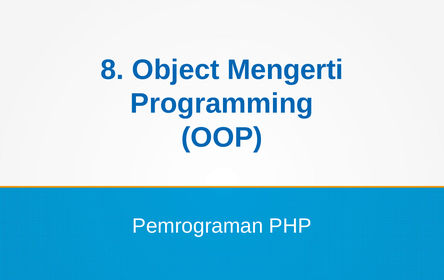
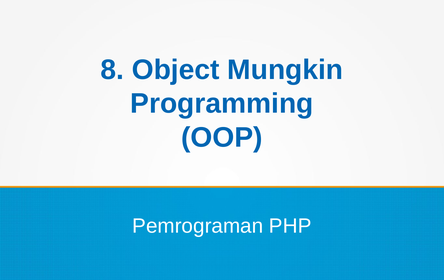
Mengerti: Mengerti -> Mungkin
